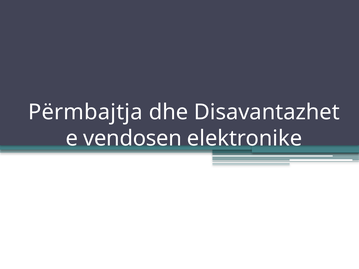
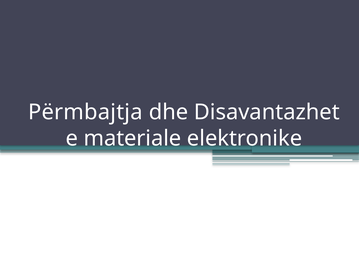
vendosen: vendosen -> materiale
